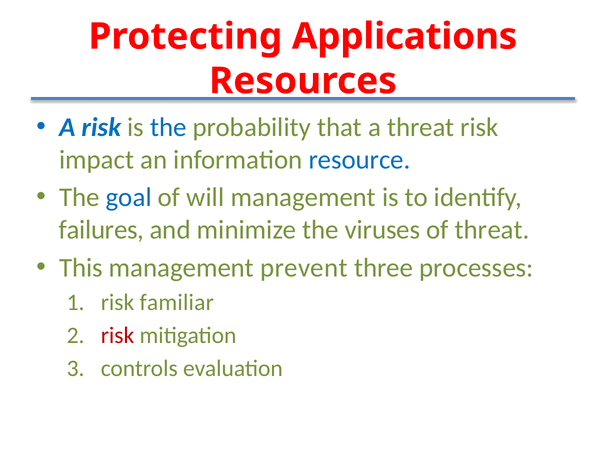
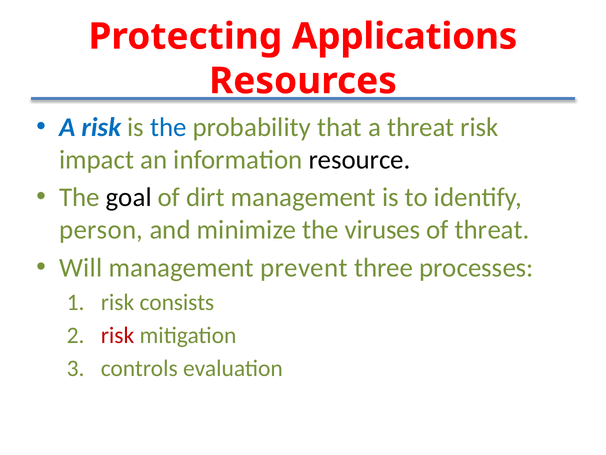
resource colour: blue -> black
goal colour: blue -> black
will: will -> dirt
failures: failures -> person
This: This -> Will
familiar: familiar -> consists
